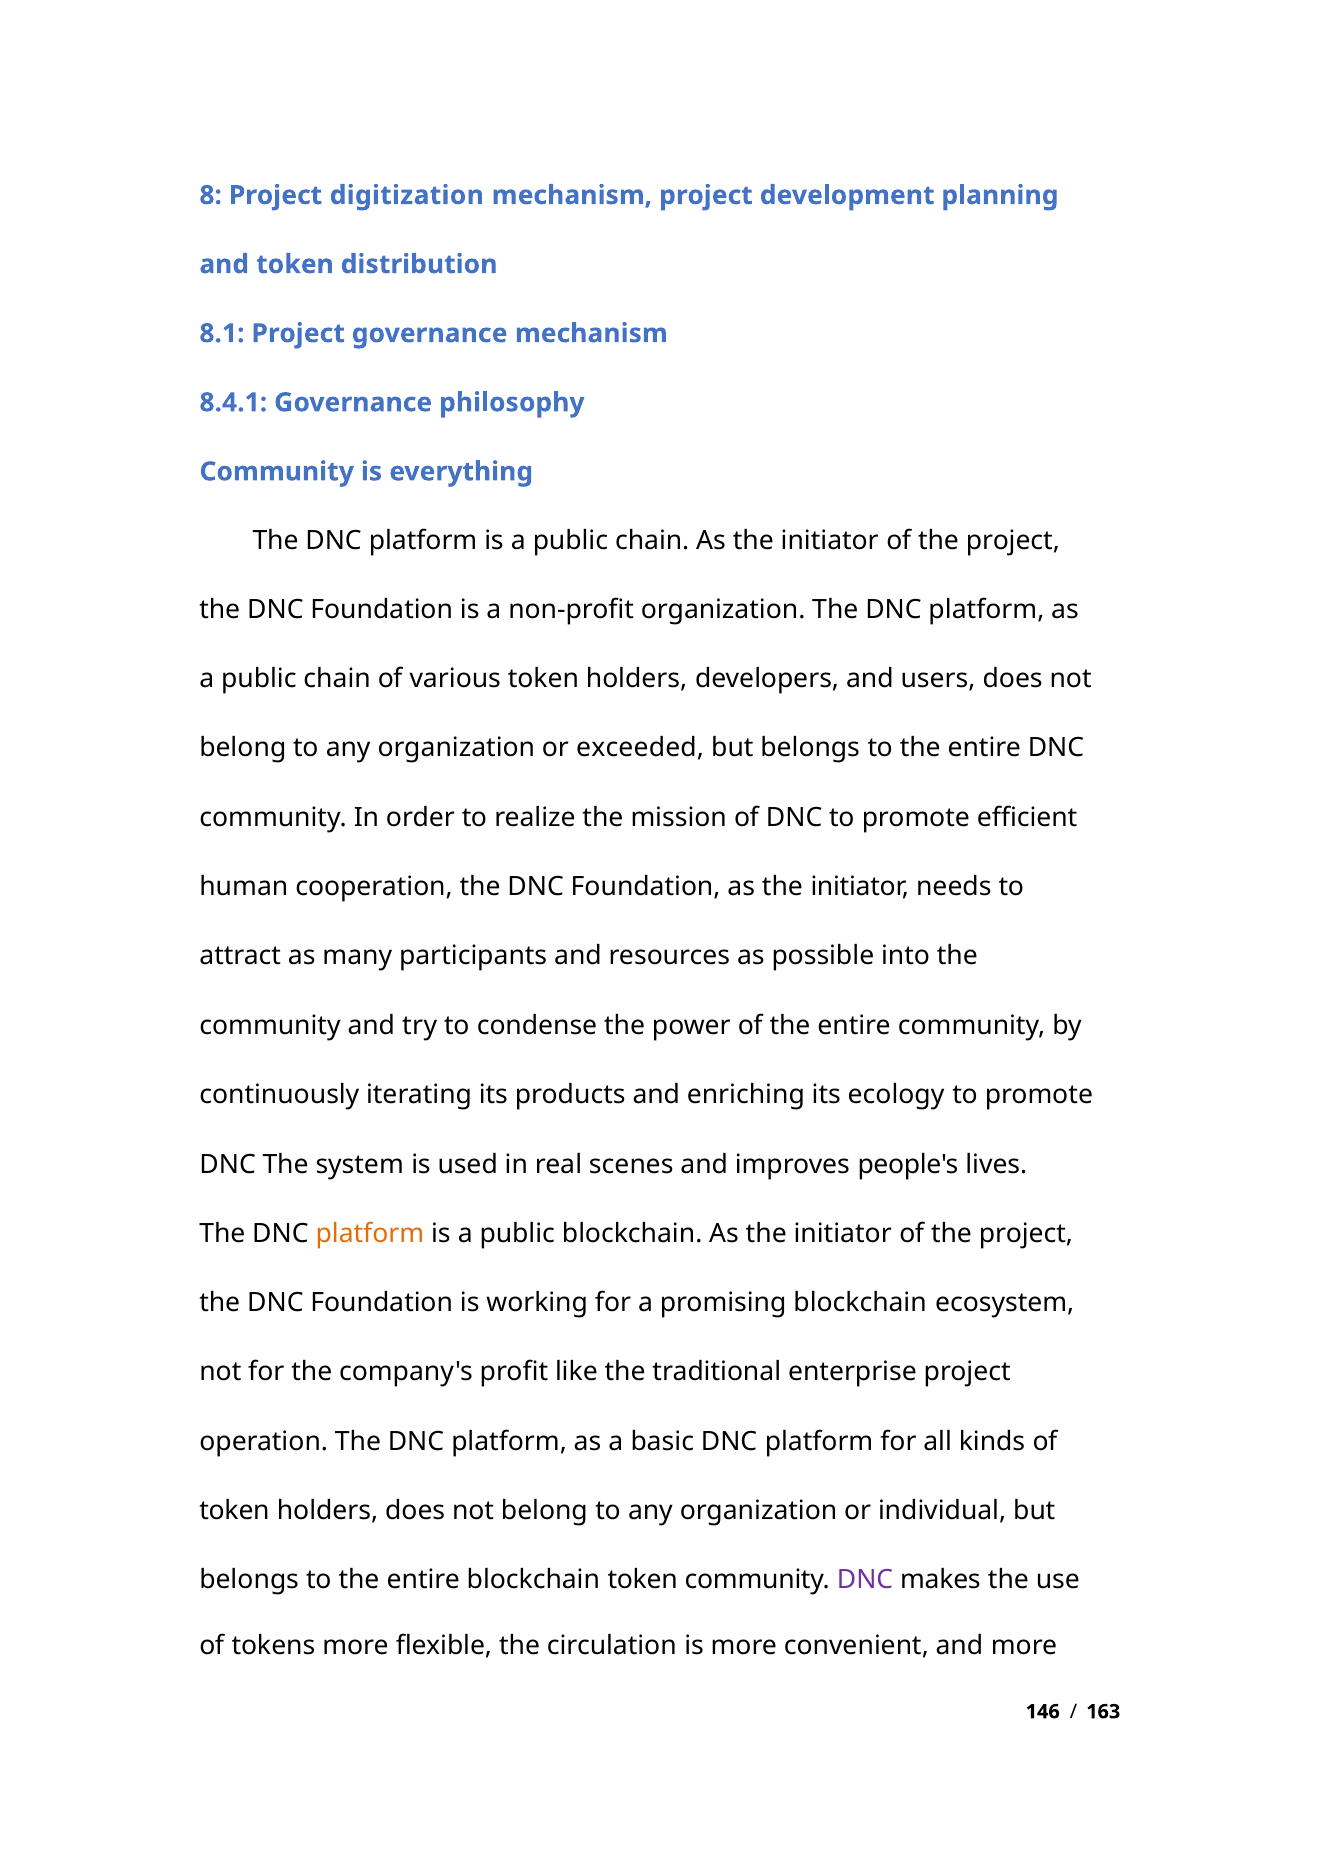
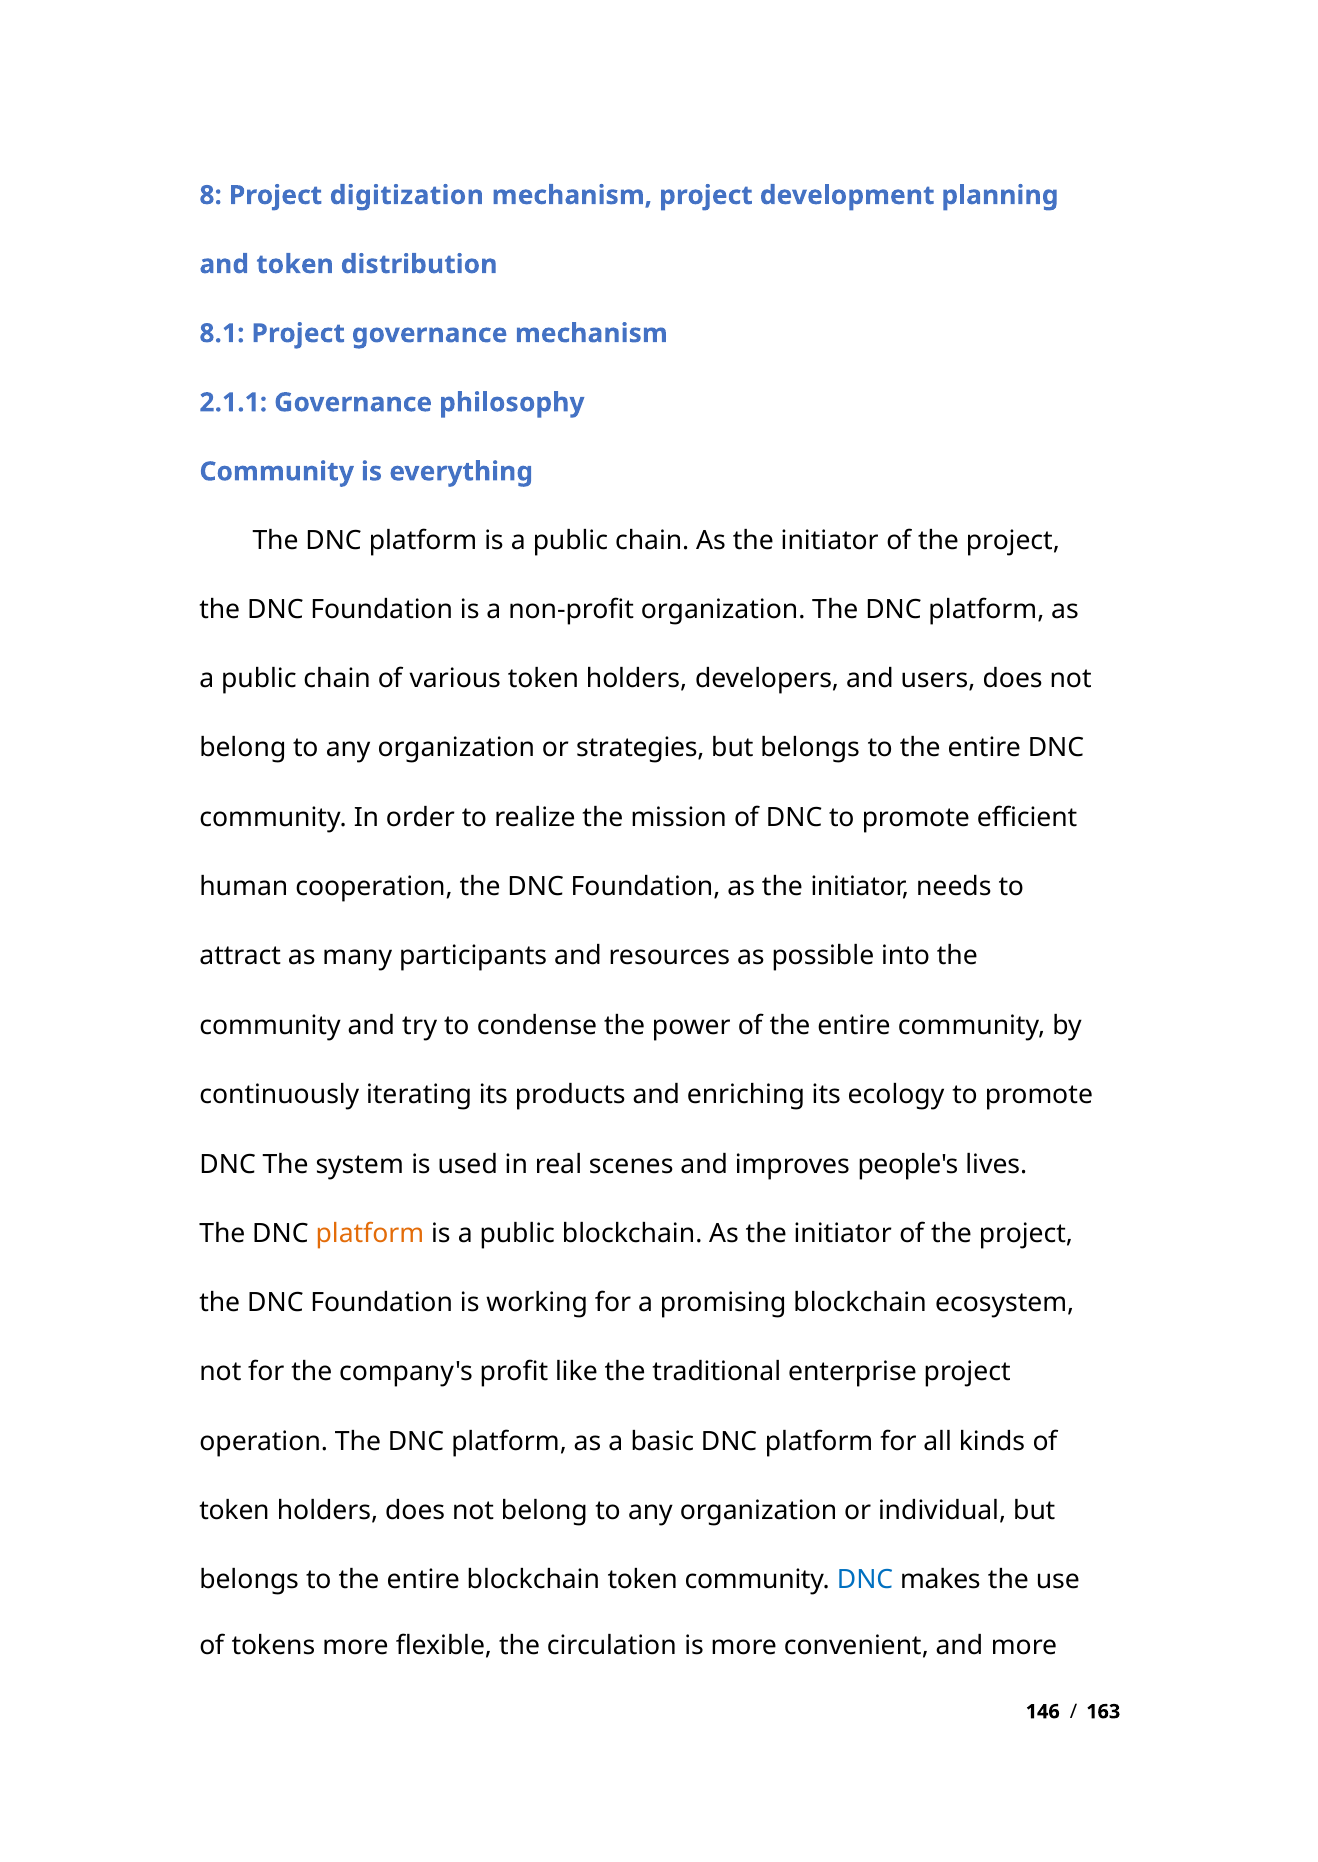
8.4.1: 8.4.1 -> 2.1.1
exceeded: exceeded -> strategies
DNC at (865, 1581) colour: purple -> blue
